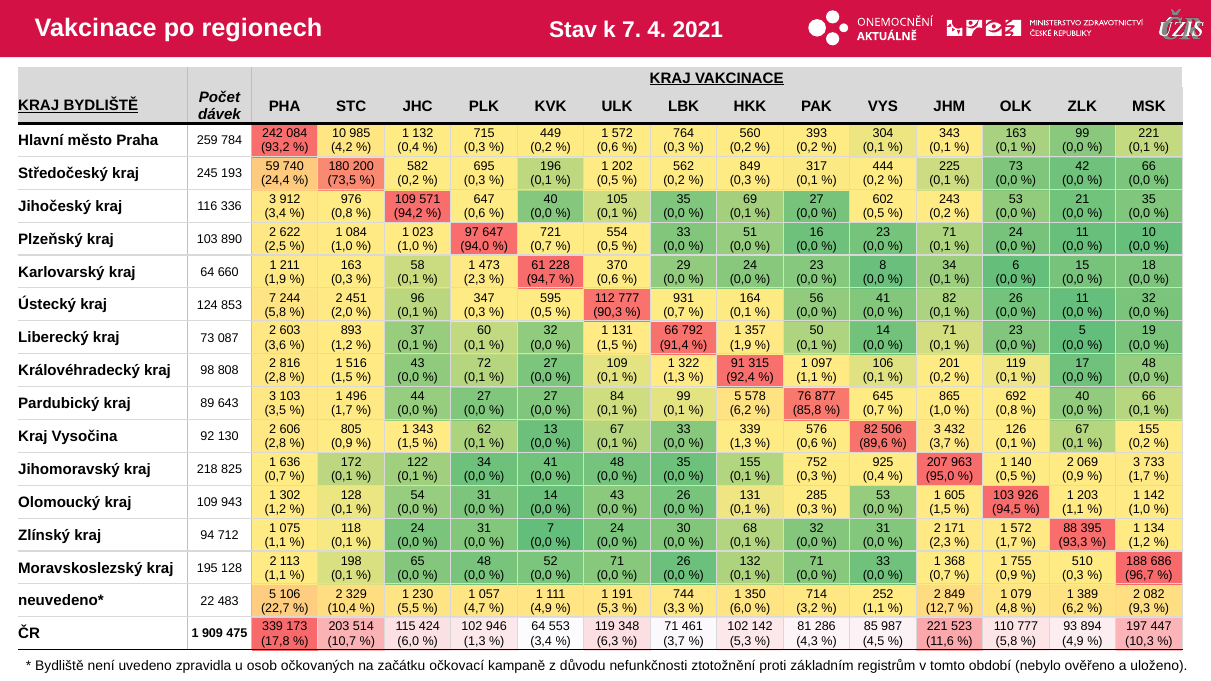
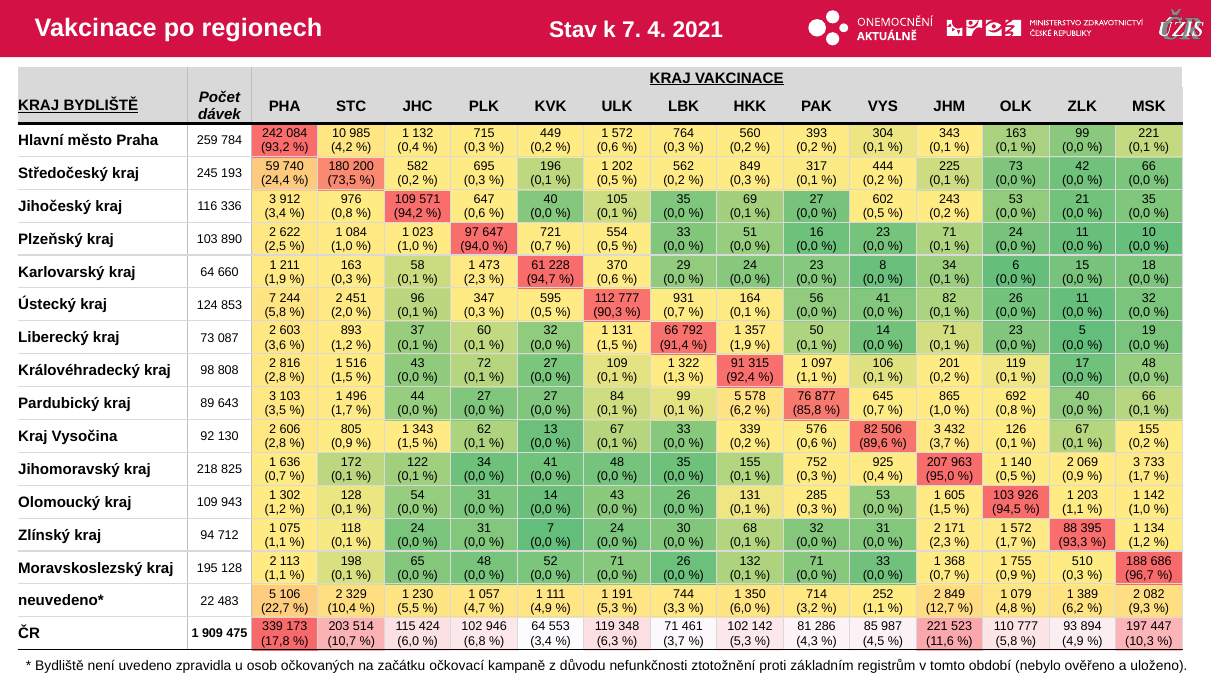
1,3 at (741, 444): 1,3 -> 0,2
1,3 at (475, 641): 1,3 -> 6,8
